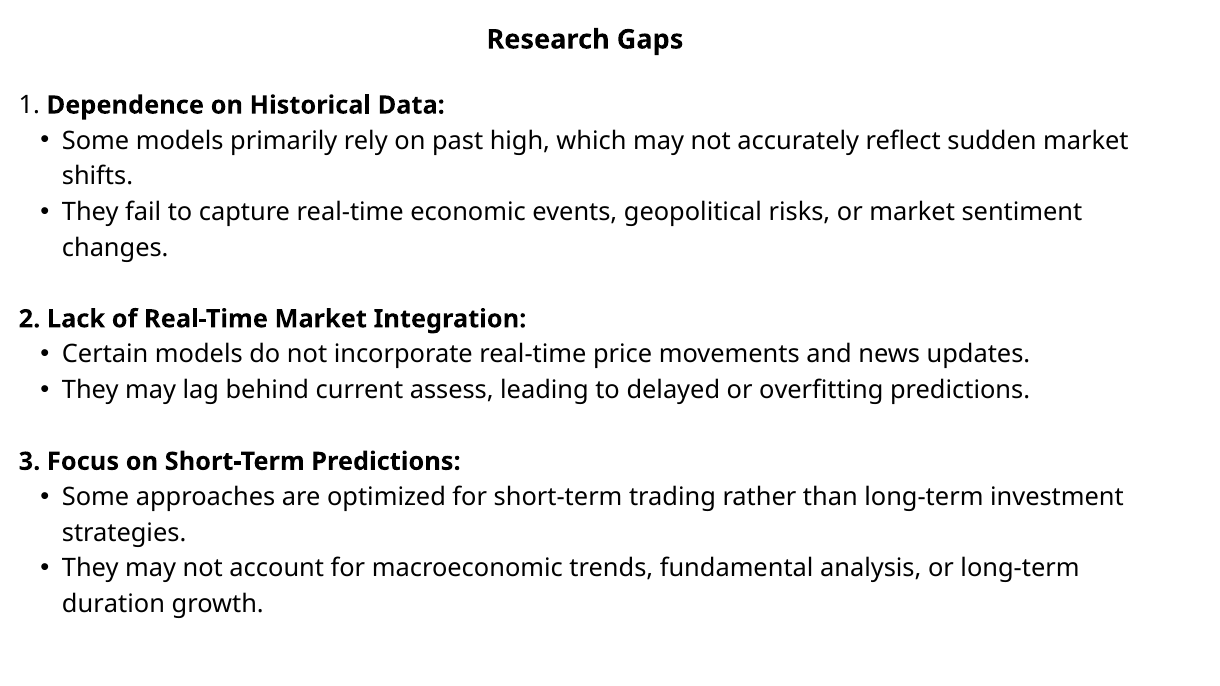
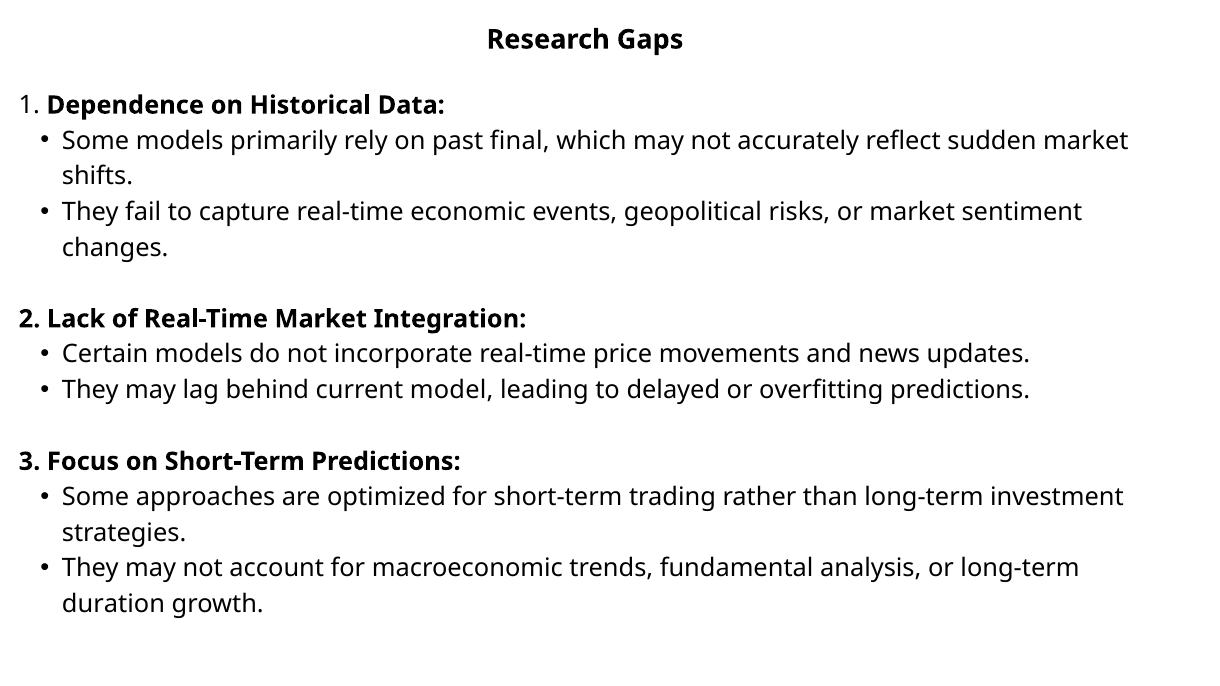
high: high -> final
assess: assess -> model
